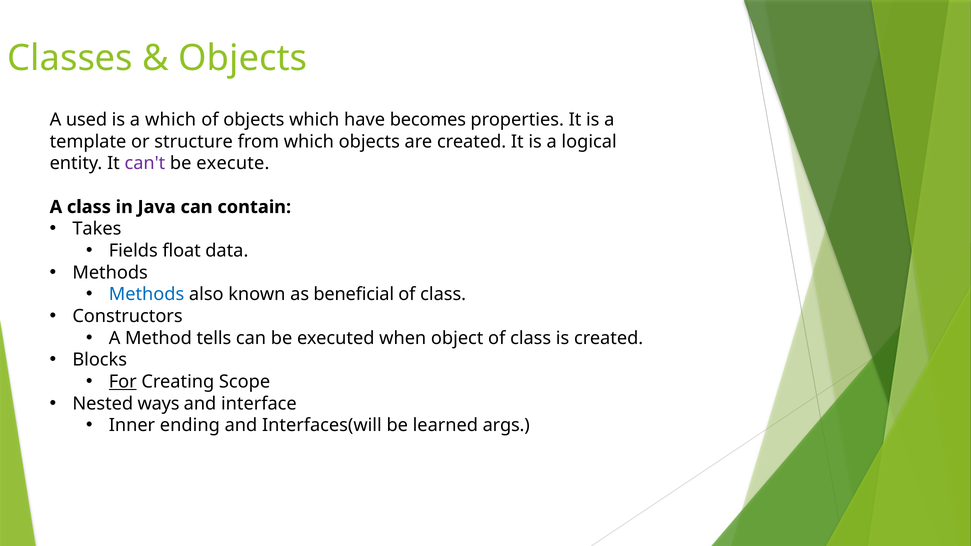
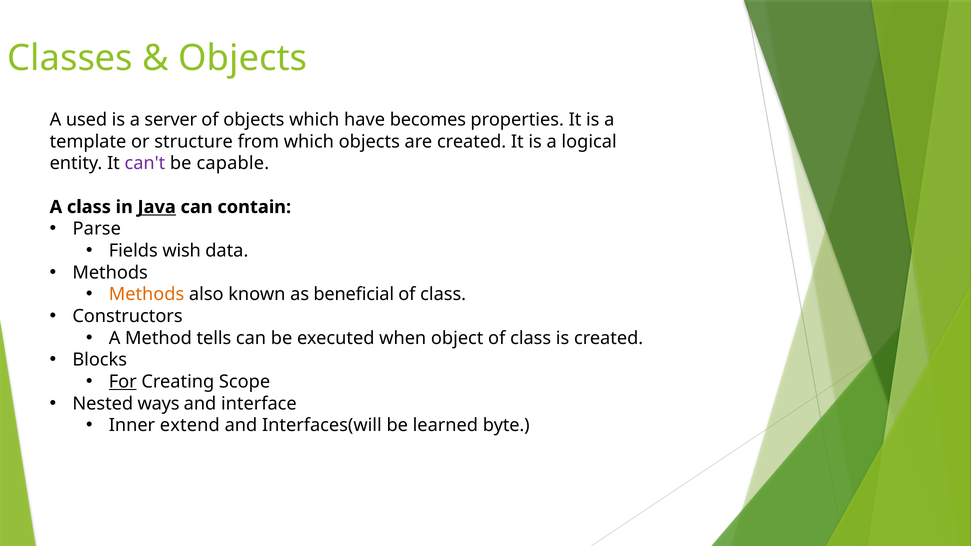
a which: which -> server
execute: execute -> capable
Java underline: none -> present
Takes: Takes -> Parse
float: float -> wish
Methods at (147, 294) colour: blue -> orange
ending: ending -> extend
args: args -> byte
